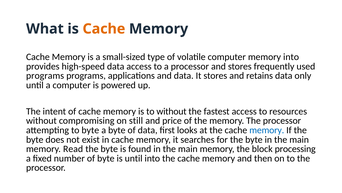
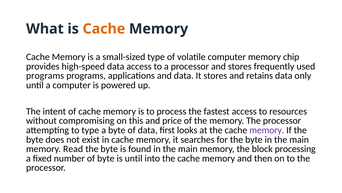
memory into: into -> chip
to without: without -> process
still: still -> this
to byte: byte -> type
memory at (267, 130) colour: blue -> purple
